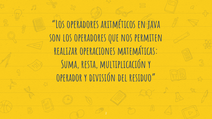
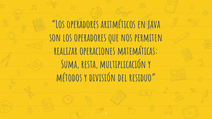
operador: operador -> métodos
